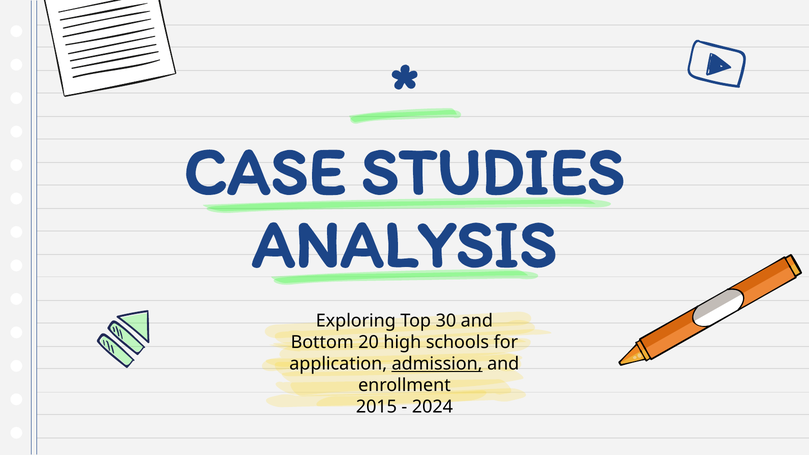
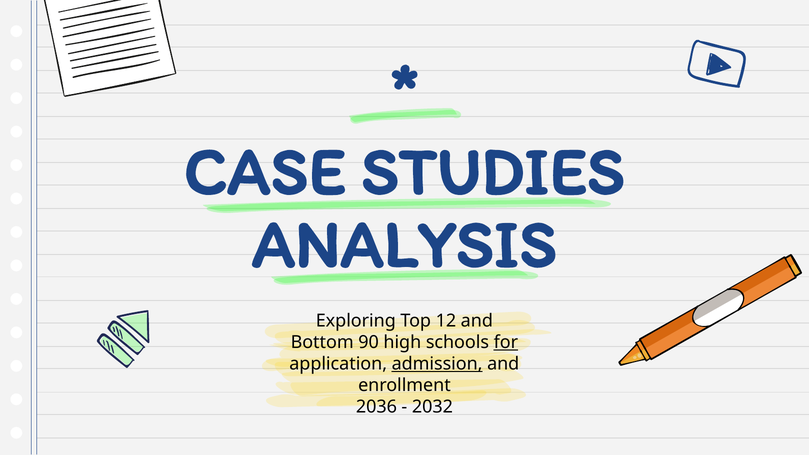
30: 30 -> 12
20: 20 -> 90
for underline: none -> present
2015: 2015 -> 2036
2024: 2024 -> 2032
